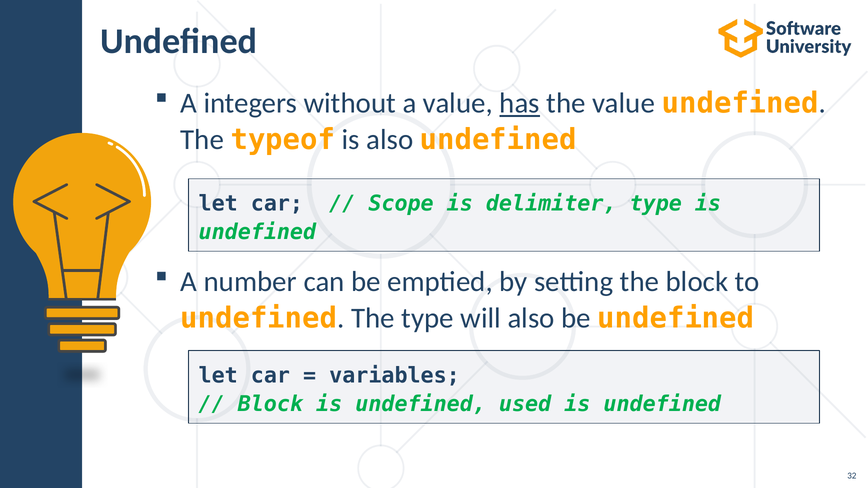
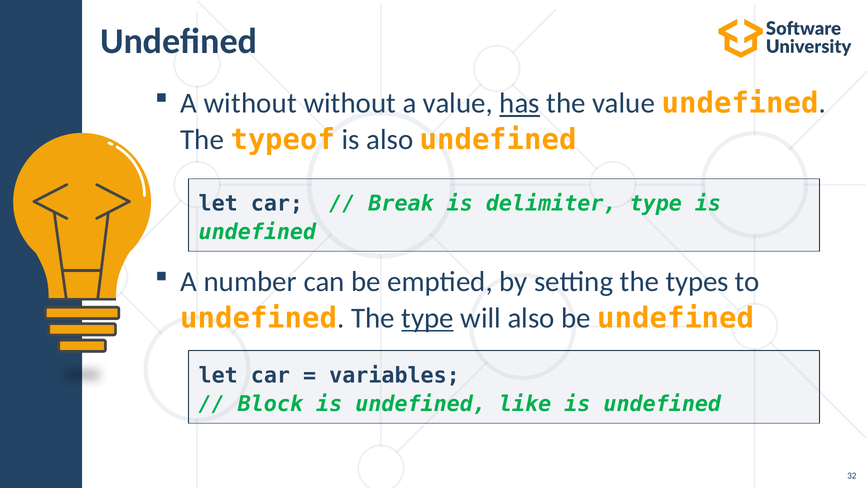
A integers: integers -> without
Scope: Scope -> Break
the block: block -> types
type at (428, 318) underline: none -> present
used: used -> like
